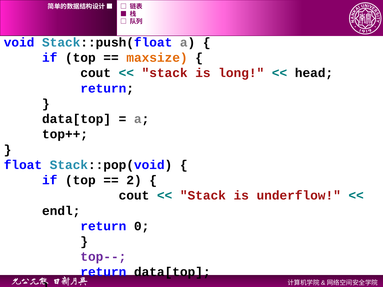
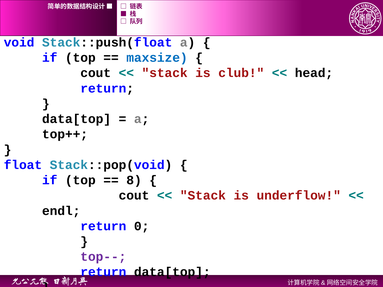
maxsize colour: orange -> blue
long: long -> club
2: 2 -> 8
